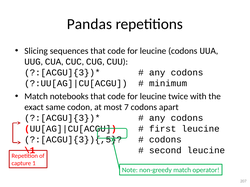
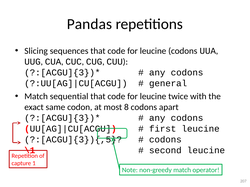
minimum: minimum -> general
notebooks: notebooks -> sequential
7: 7 -> 8
